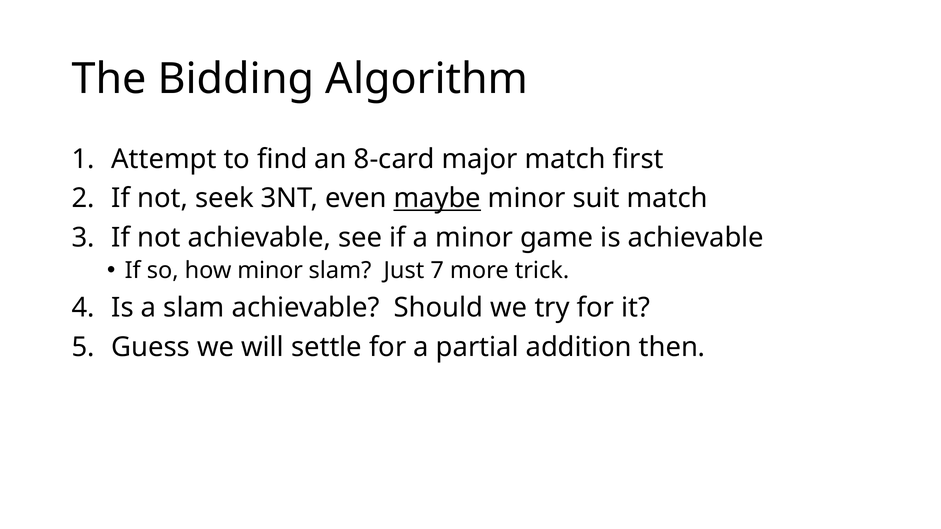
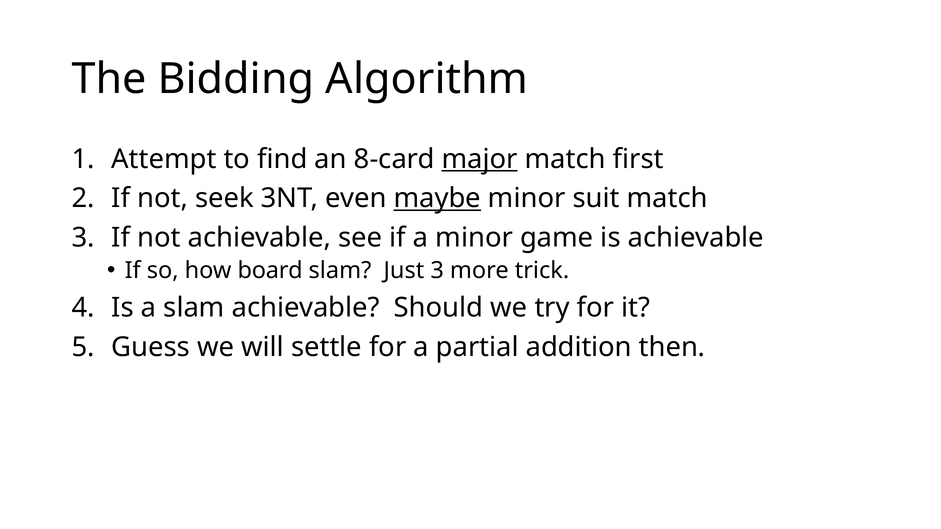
major underline: none -> present
how minor: minor -> board
Just 7: 7 -> 3
